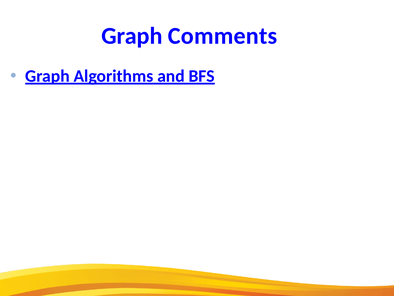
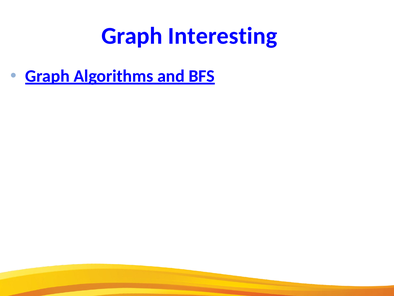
Comments: Comments -> Interesting
